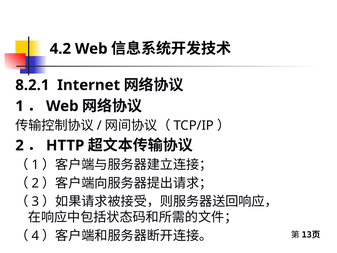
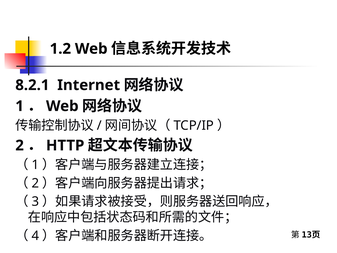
4.2: 4.2 -> 1.2
